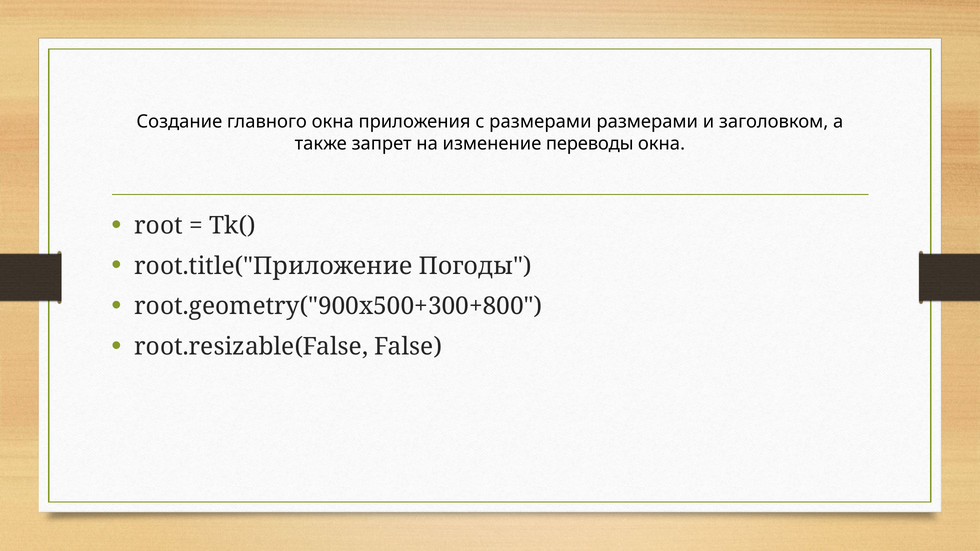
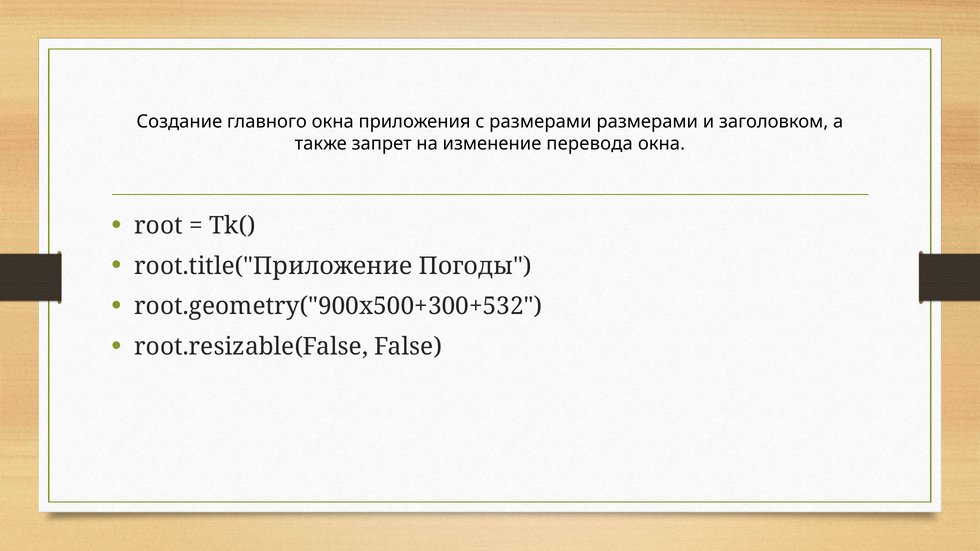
переводы: переводы -> перевода
root.geometry("900x500+300+800: root.geometry("900x500+300+800 -> root.geometry("900x500+300+532
